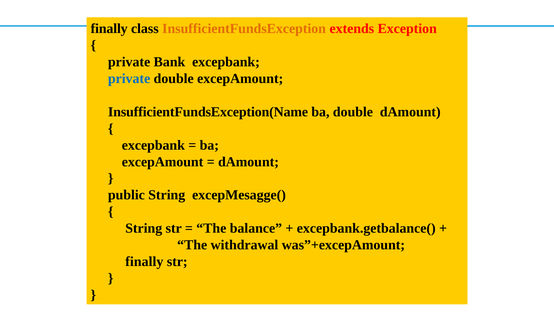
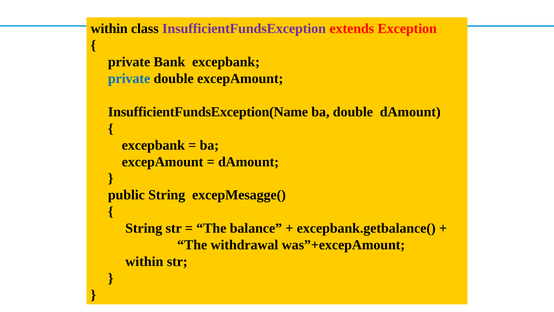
finally at (109, 29): finally -> within
InsufficientFundsException colour: orange -> purple
finally at (144, 261): finally -> within
